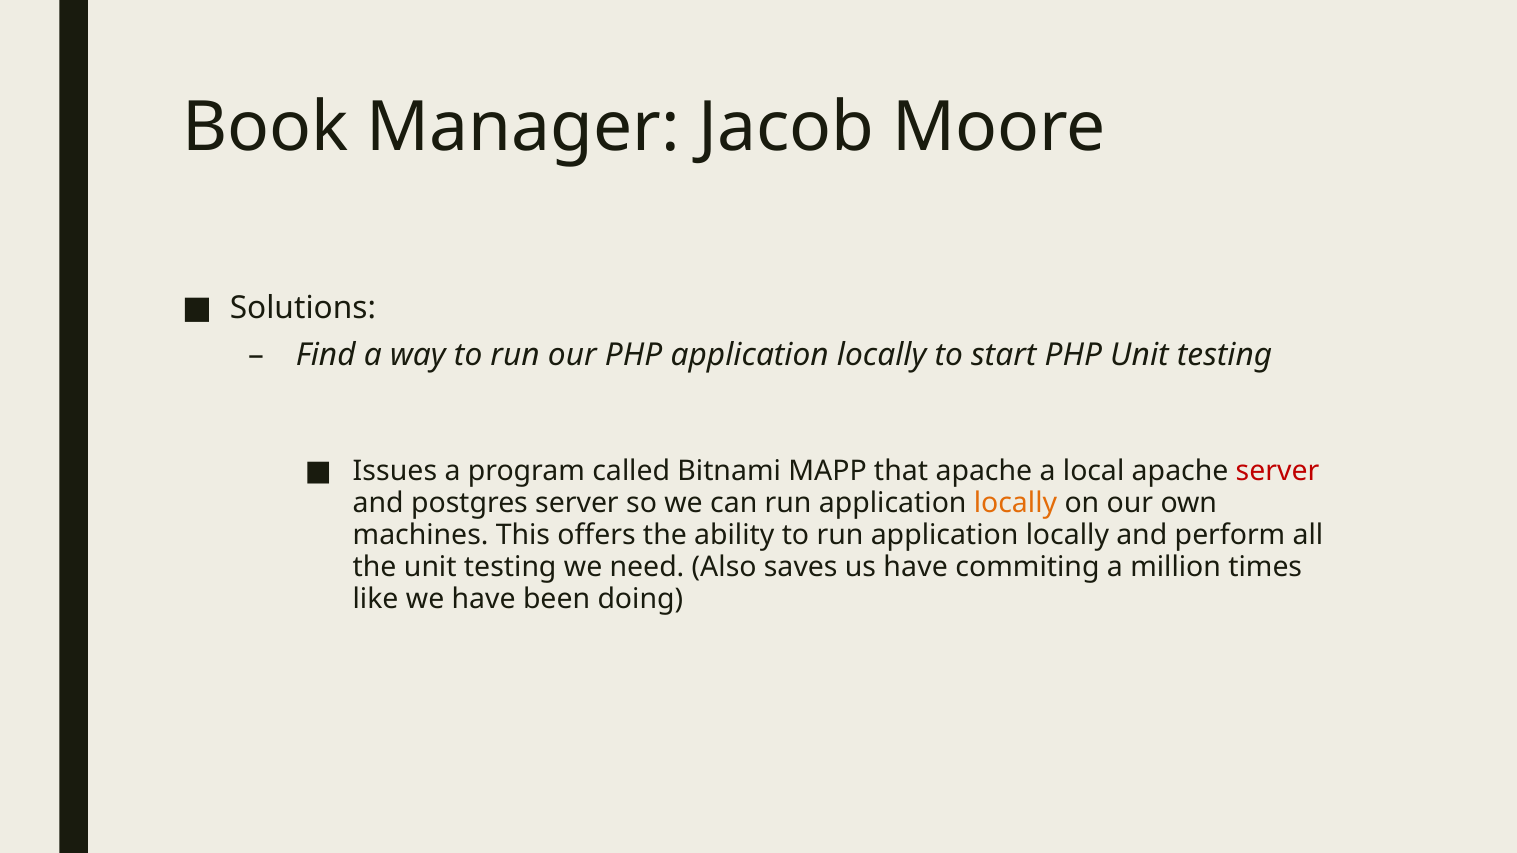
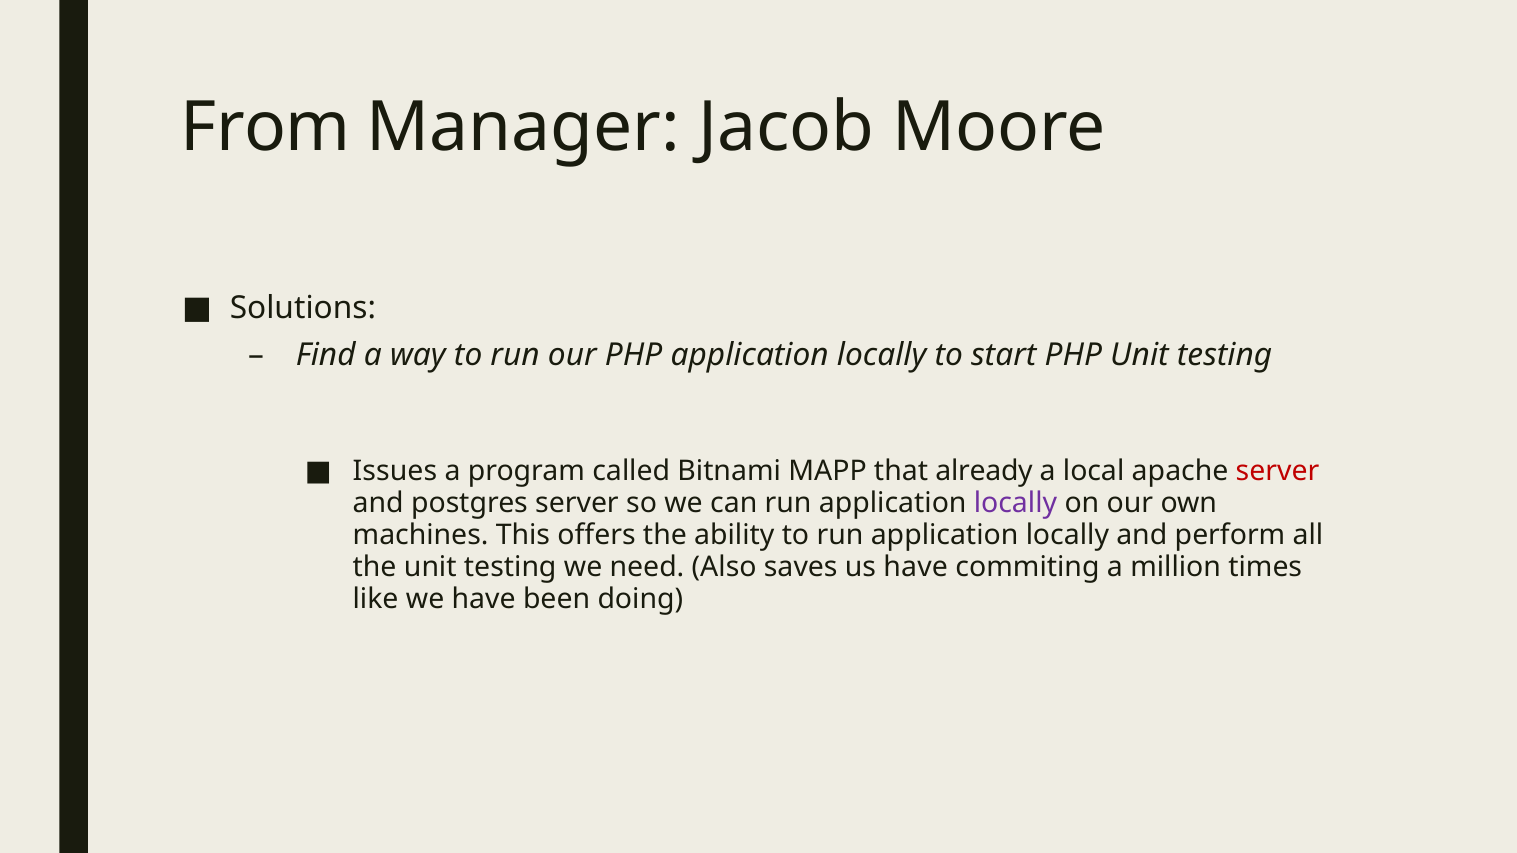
Book: Book -> From
that apache: apache -> already
locally at (1015, 503) colour: orange -> purple
